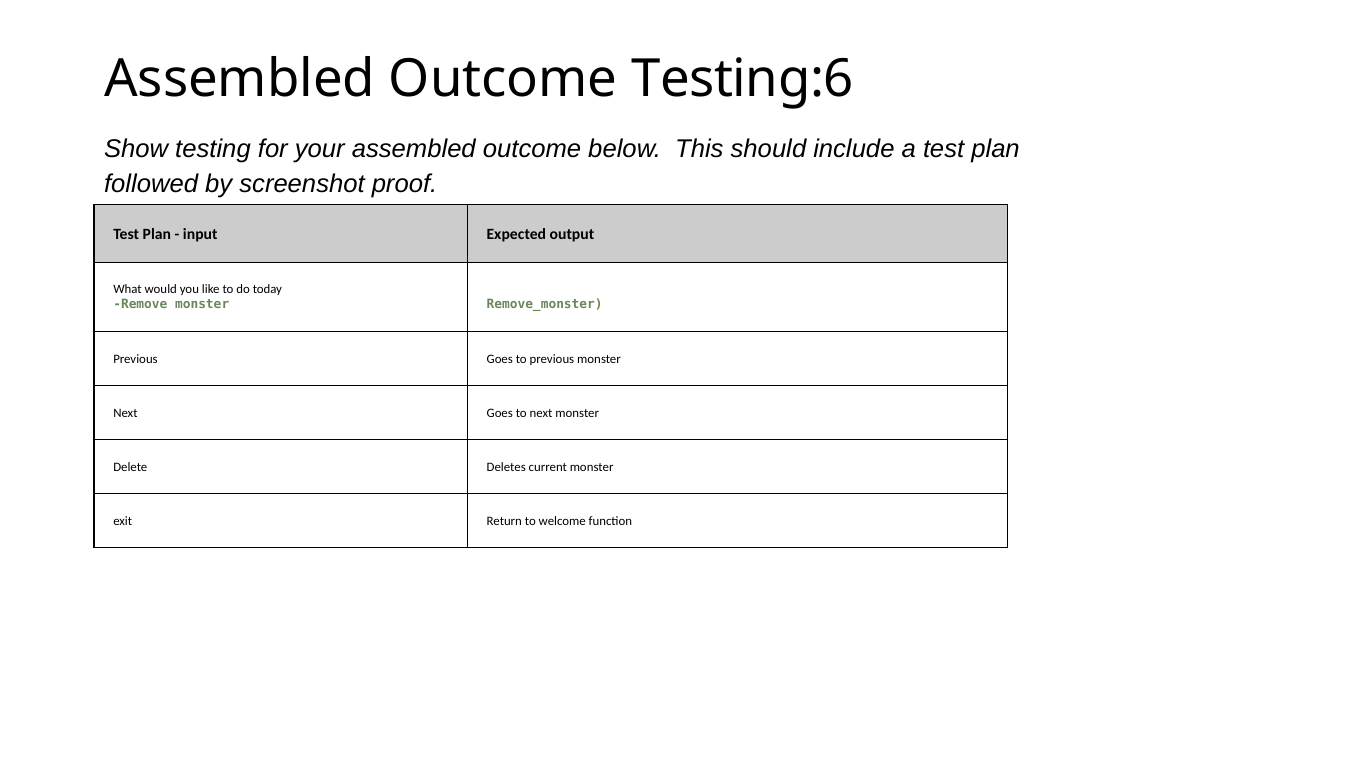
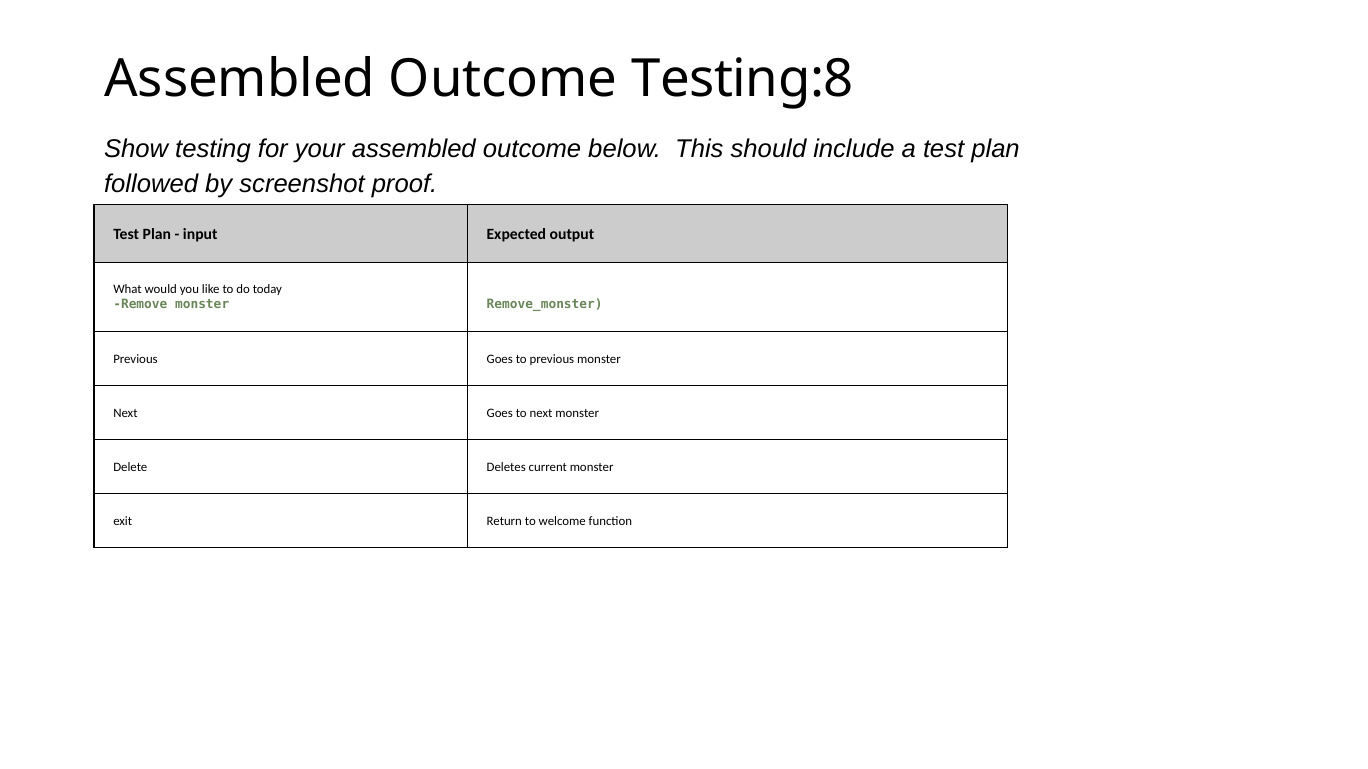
Testing:6: Testing:6 -> Testing:8
